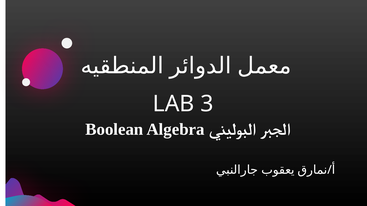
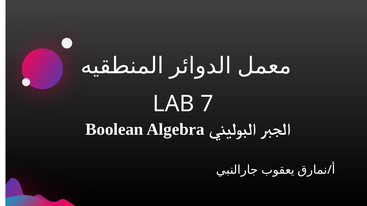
3: 3 -> 7
